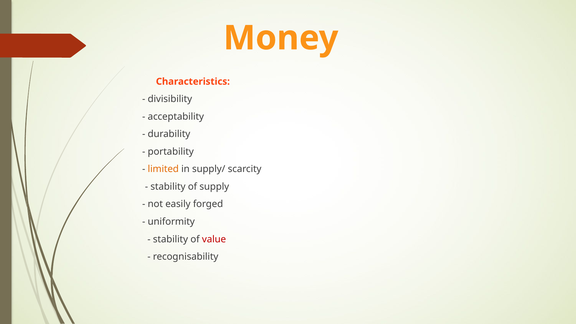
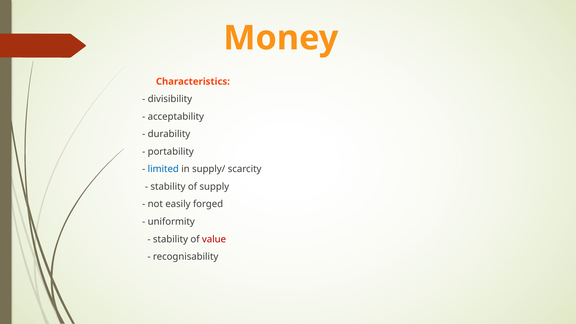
limited colour: orange -> blue
